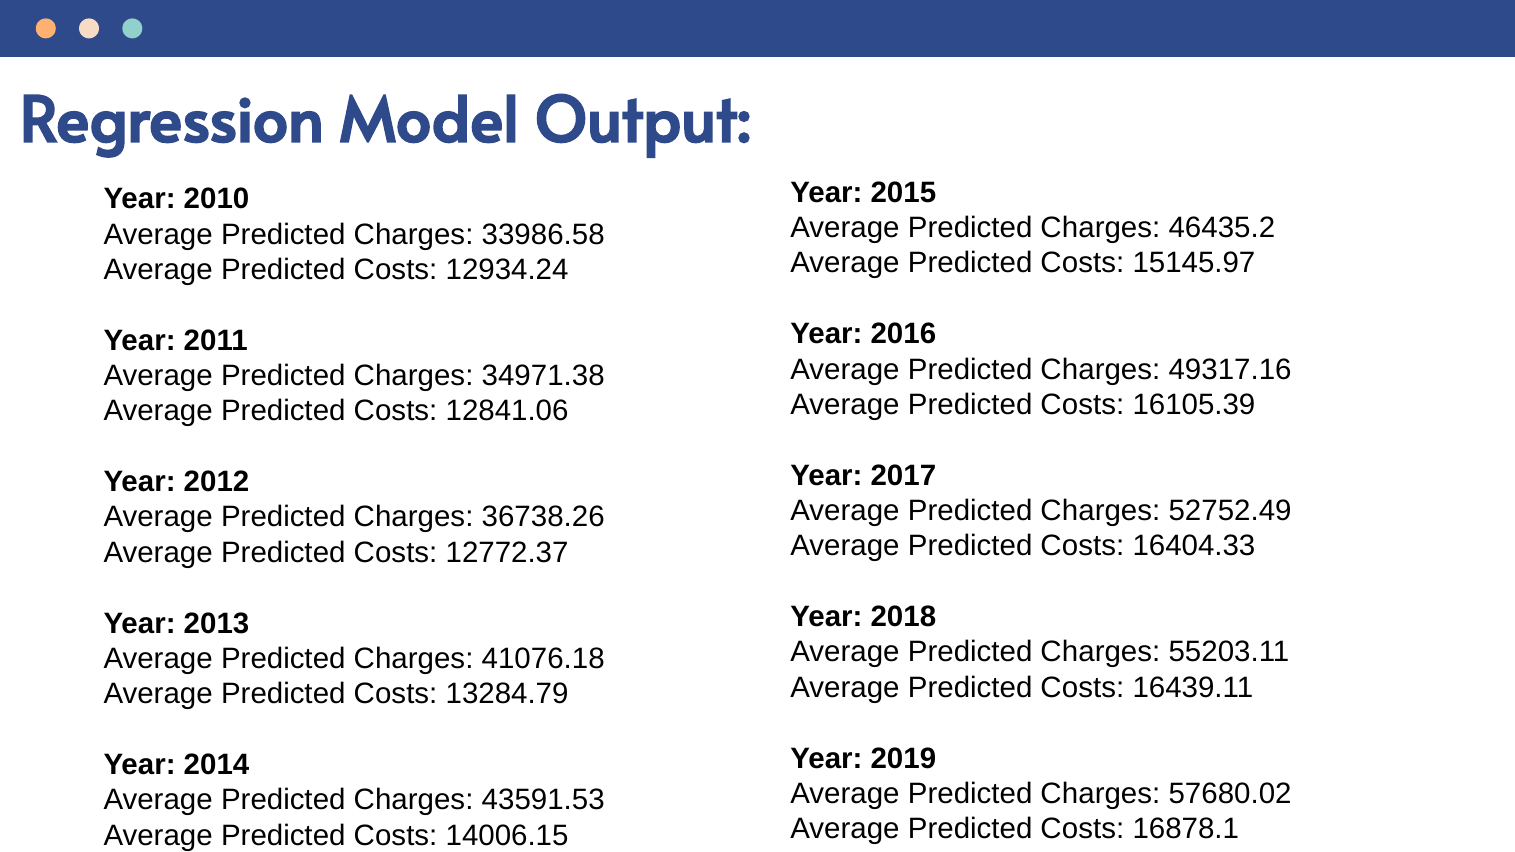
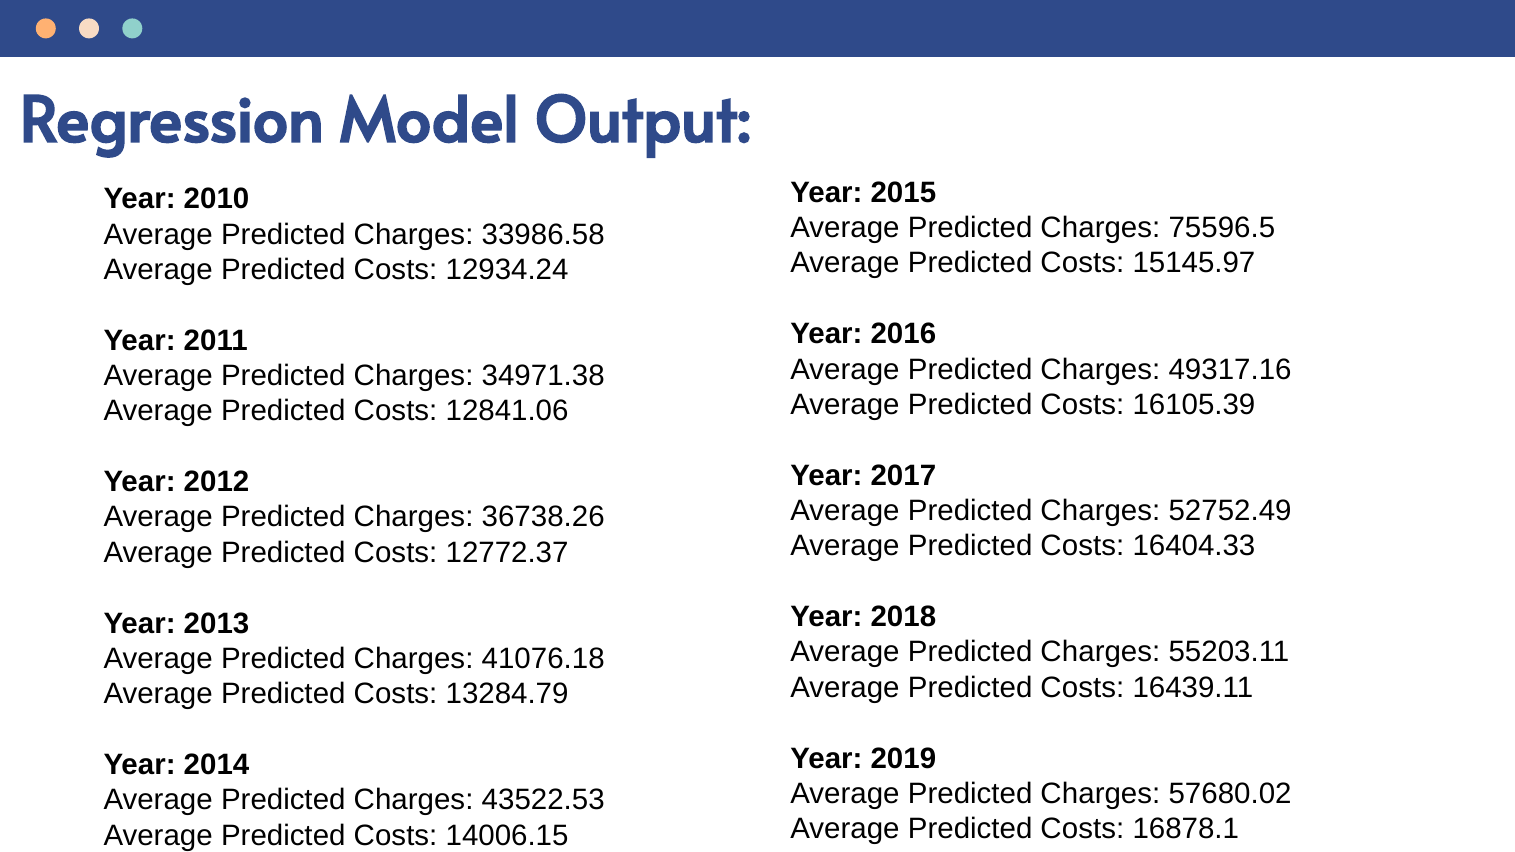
46435.2: 46435.2 -> 75596.5
43591.53: 43591.53 -> 43522.53
